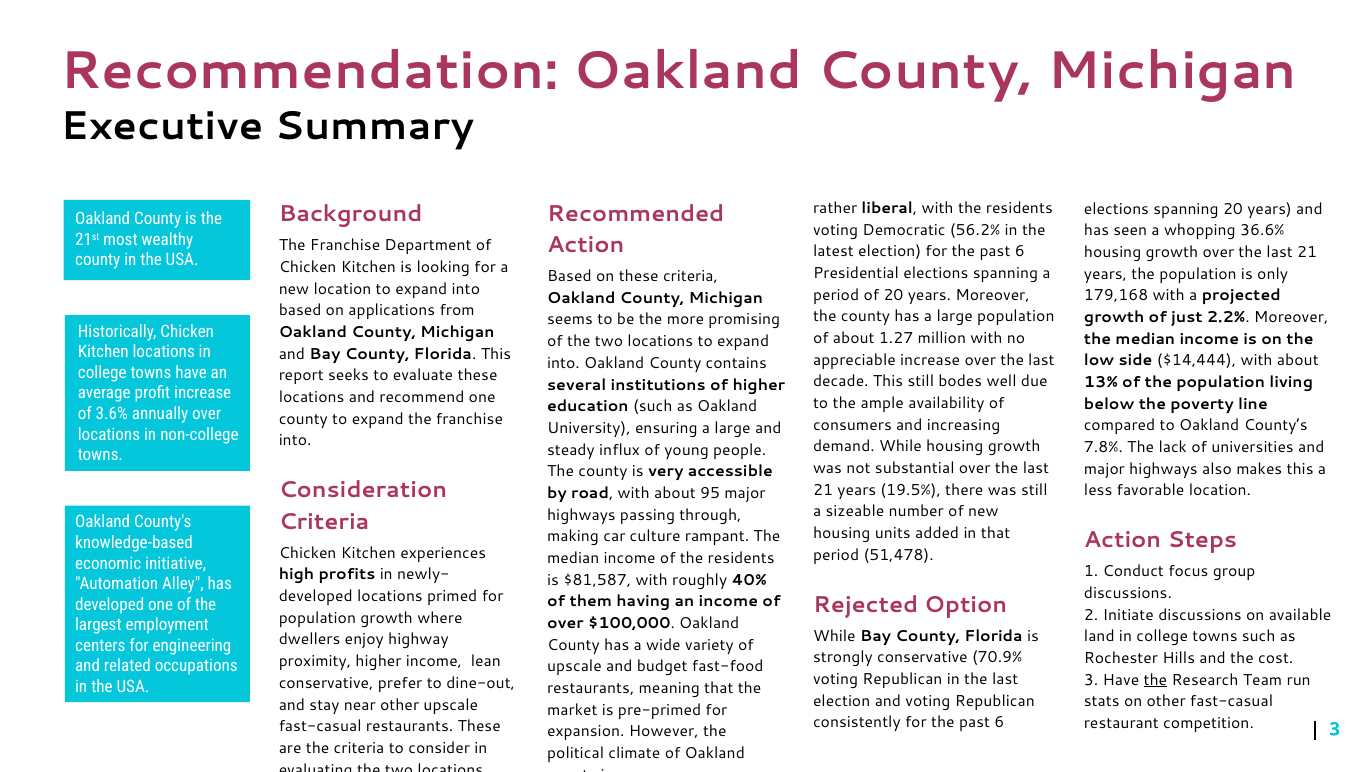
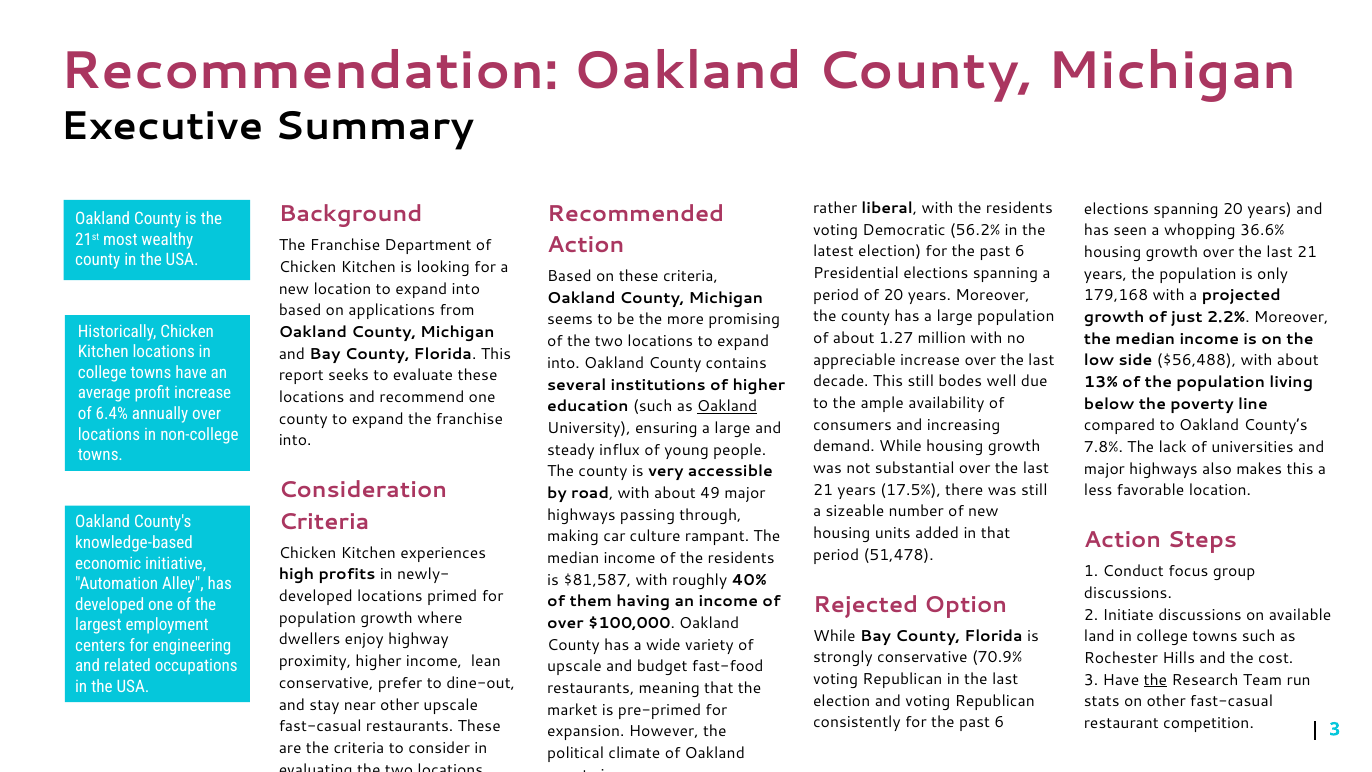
$14,444: $14,444 -> $56,488
Oakland at (727, 406) underline: none -> present
3.6%: 3.6% -> 6.4%
19.5%: 19.5% -> 17.5%
95: 95 -> 49
